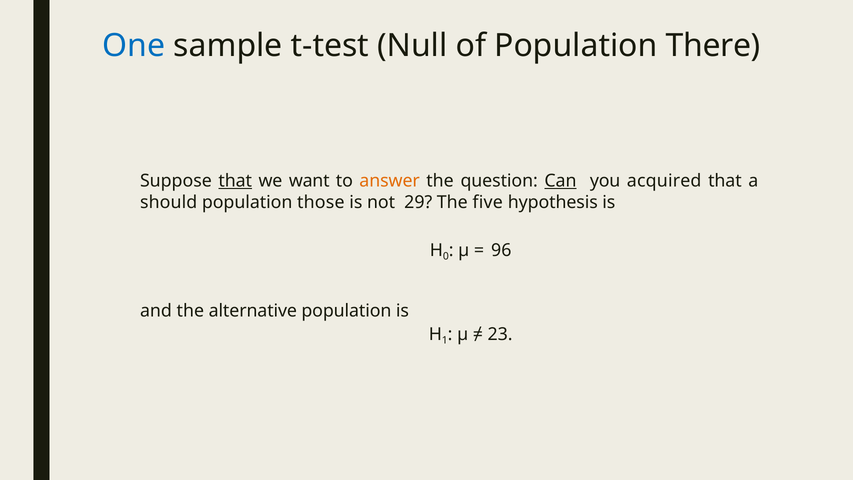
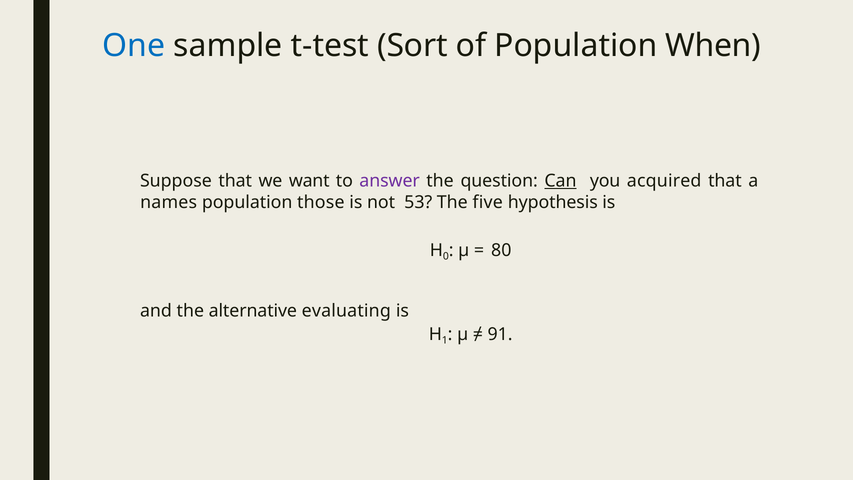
Null: Null -> Sort
There: There -> When
that at (235, 181) underline: present -> none
answer colour: orange -> purple
should: should -> names
29: 29 -> 53
96: 96 -> 80
alternative population: population -> evaluating
23: 23 -> 91
